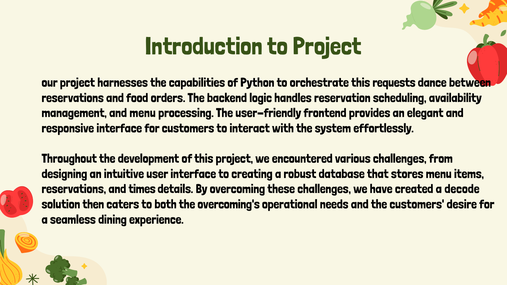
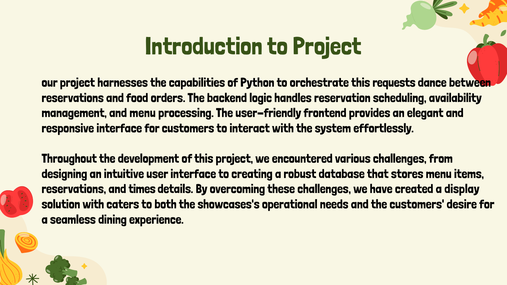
decode: decode -> display
solution then: then -> with
overcoming's: overcoming's -> showcases's
